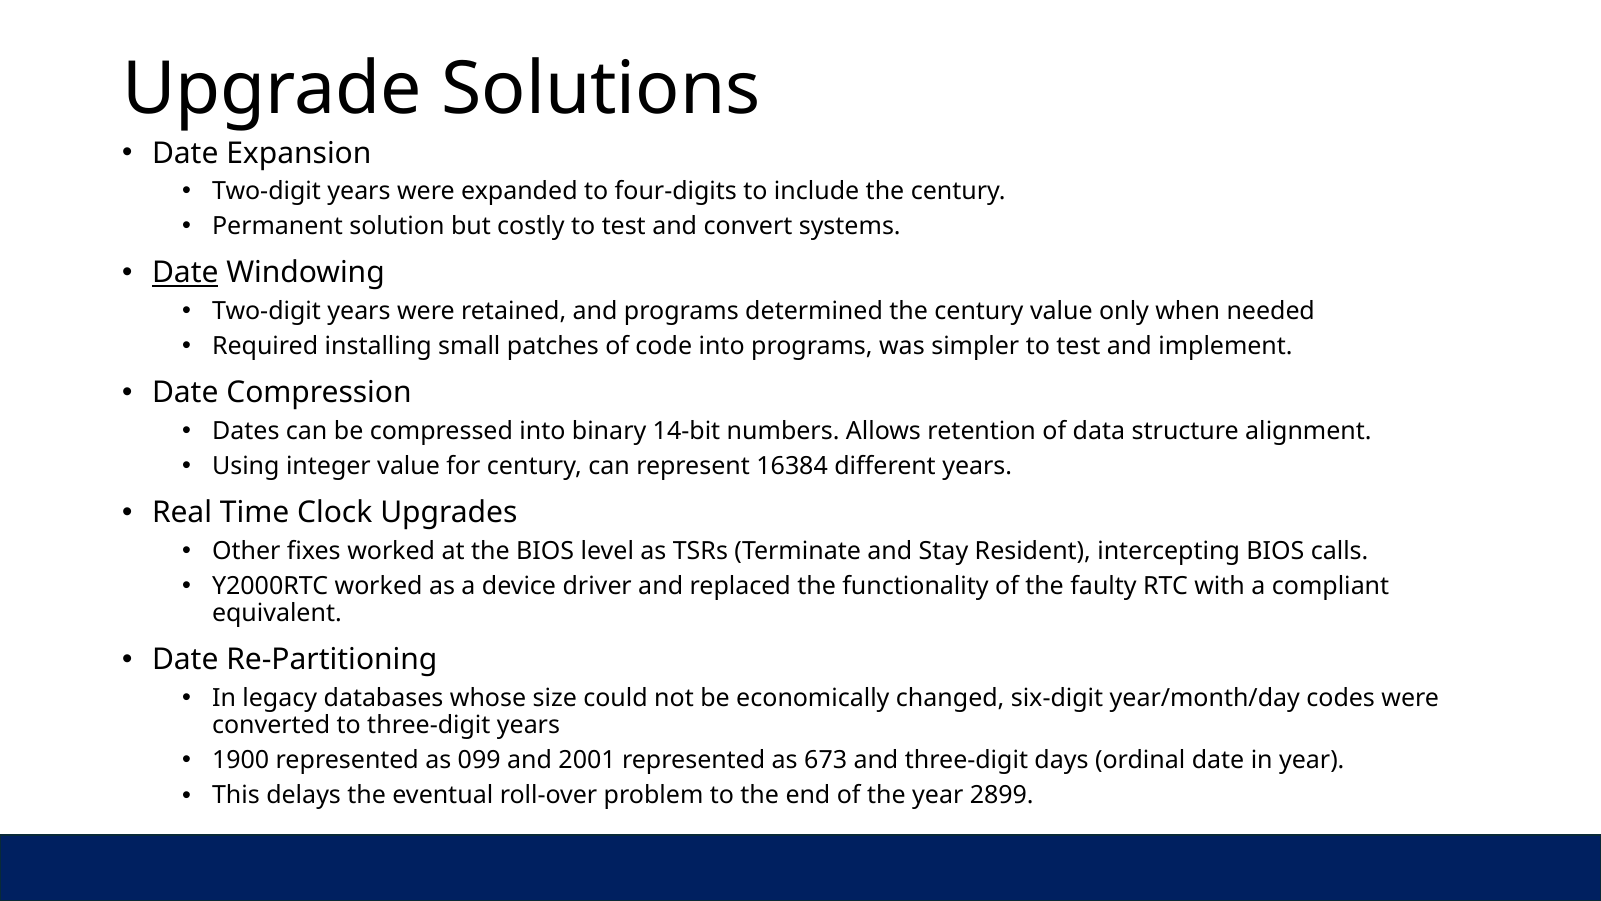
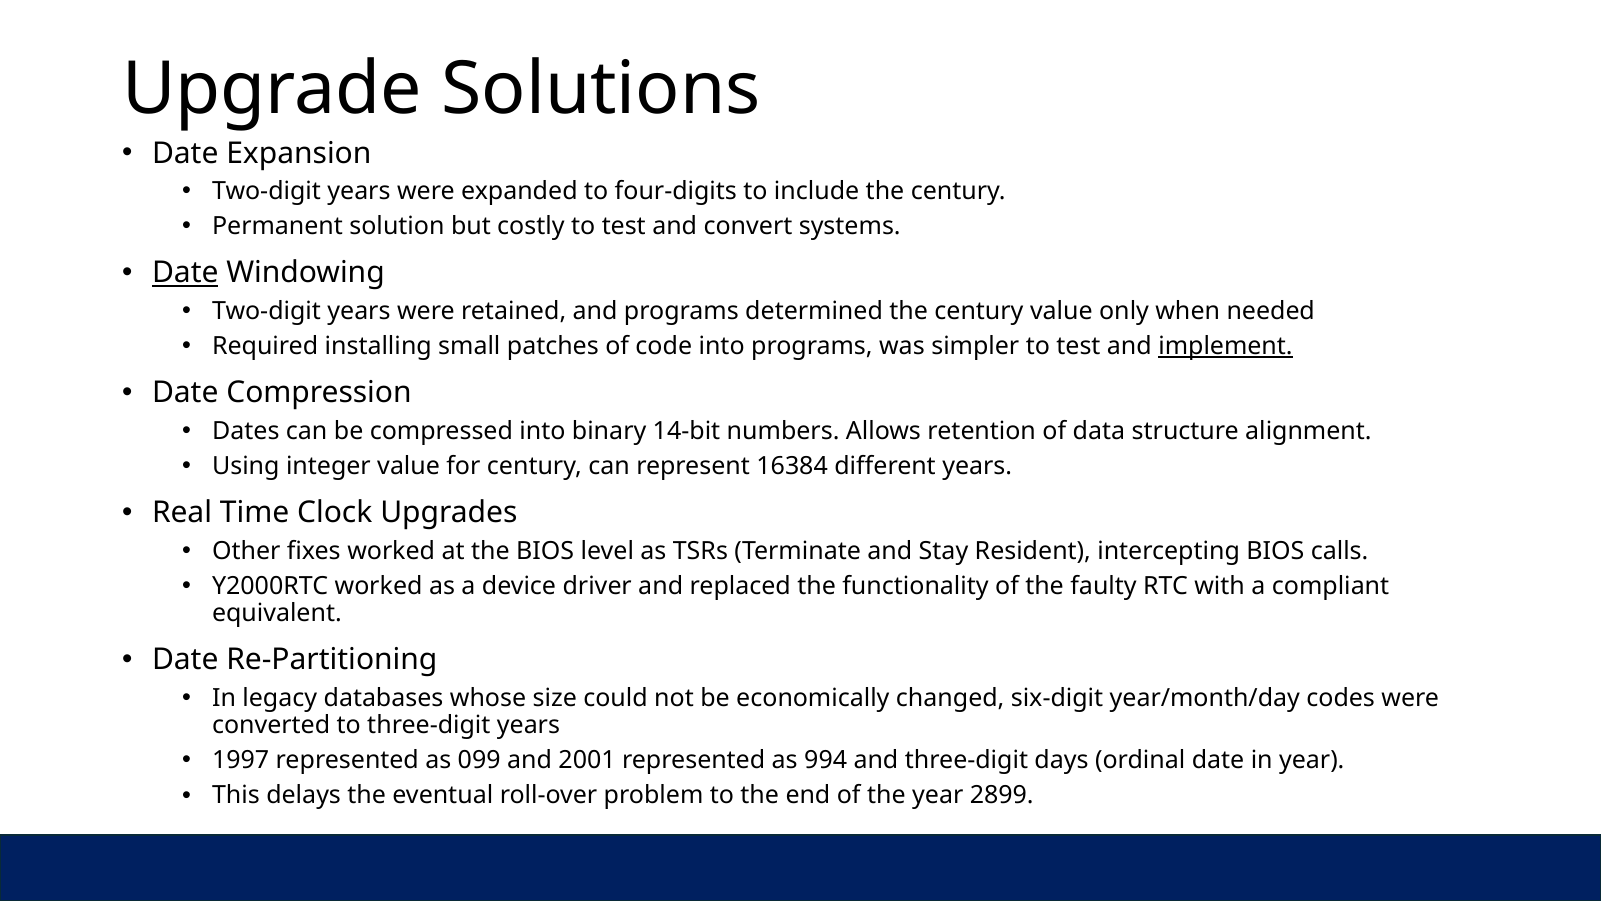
implement underline: none -> present
1900: 1900 -> 1997
673: 673 -> 994
